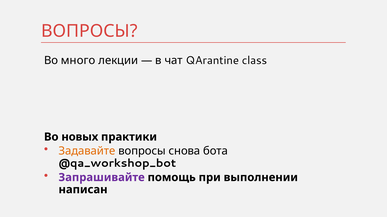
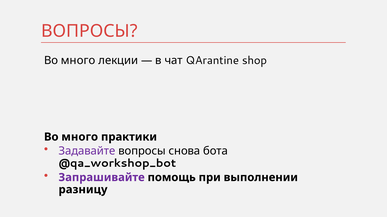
class: class -> shop
новых at (80, 137): новых -> много
Задавайте colour: orange -> purple
написан: написан -> разницу
